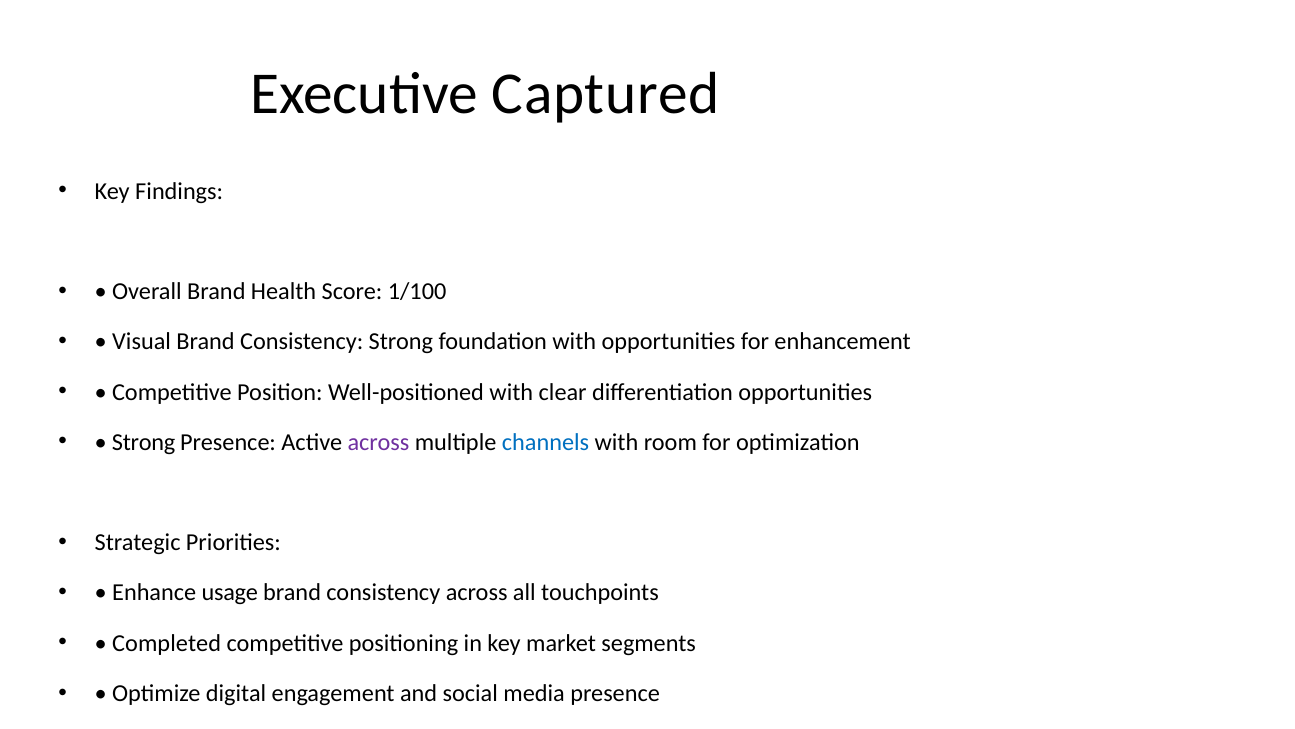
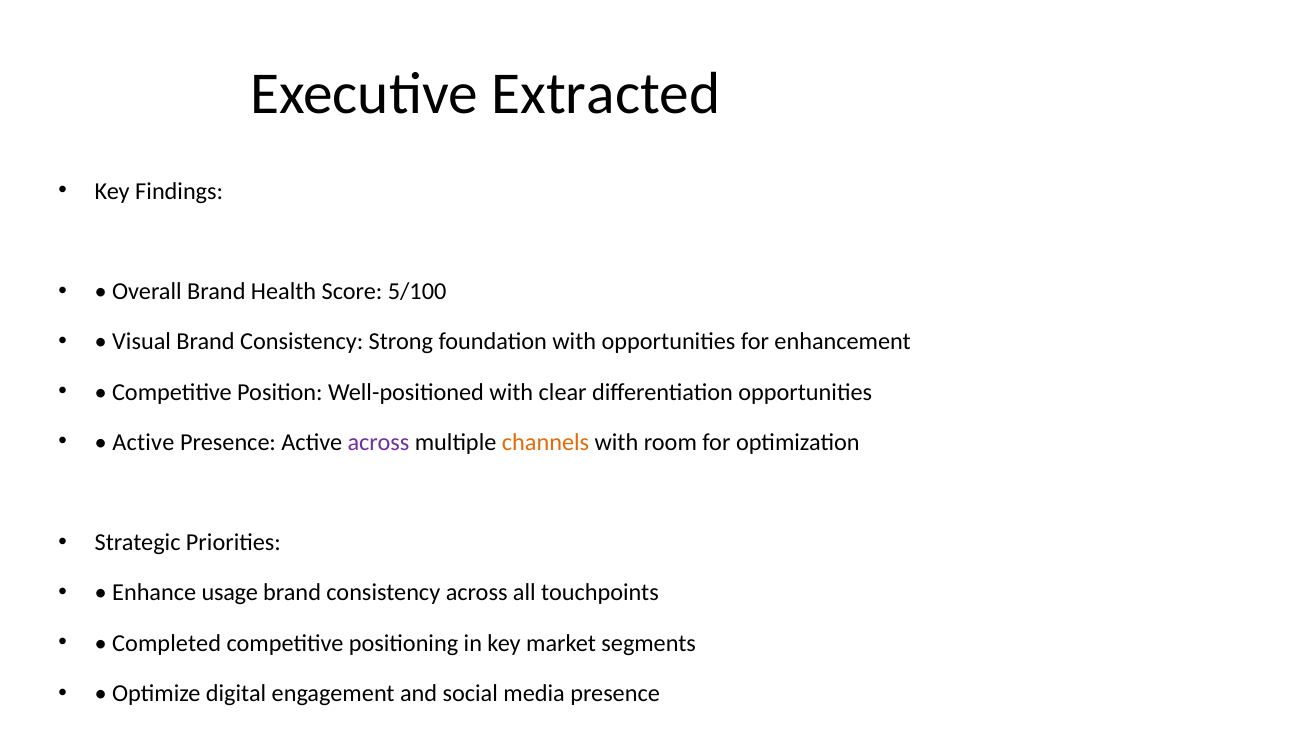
Captured: Captured -> Extracted
1/100: 1/100 -> 5/100
Strong at (144, 442): Strong -> Active
channels colour: blue -> orange
